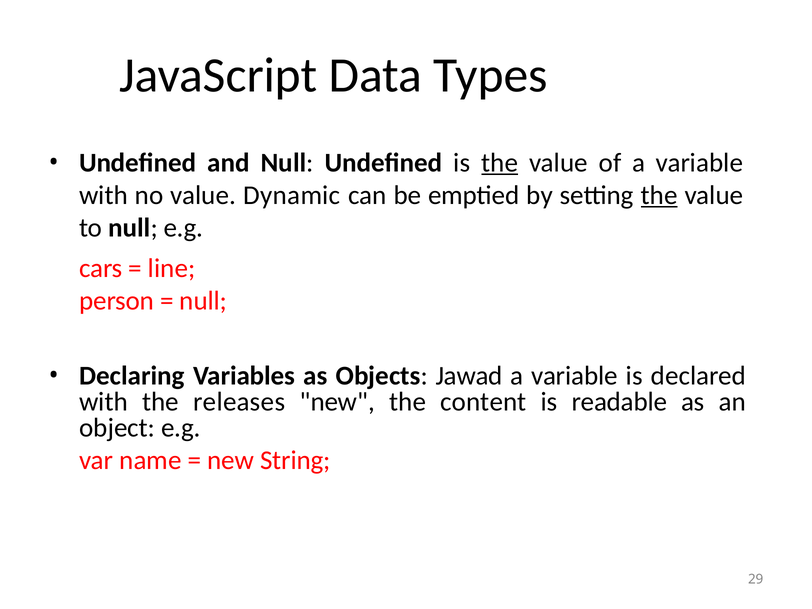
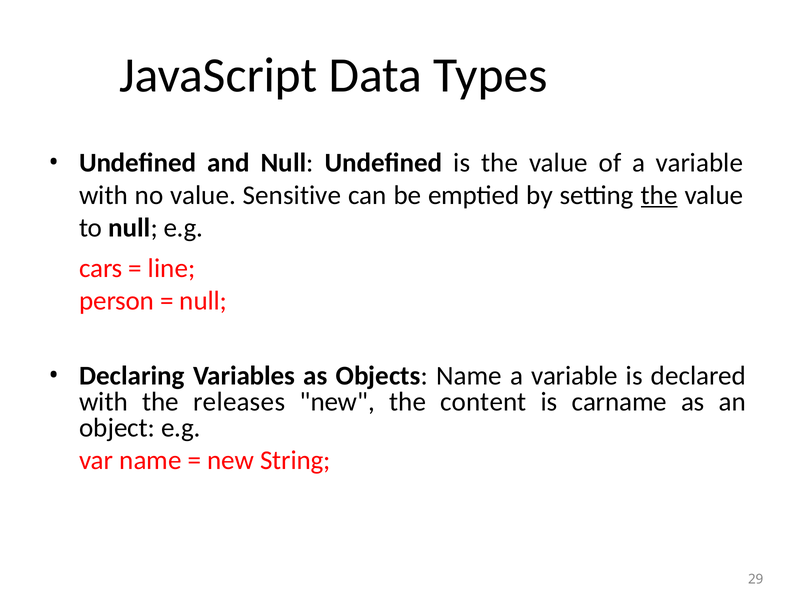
the at (500, 163) underline: present -> none
Dynamic: Dynamic -> Sensitive
Objects Jawad: Jawad -> Name
readable: readable -> carname
